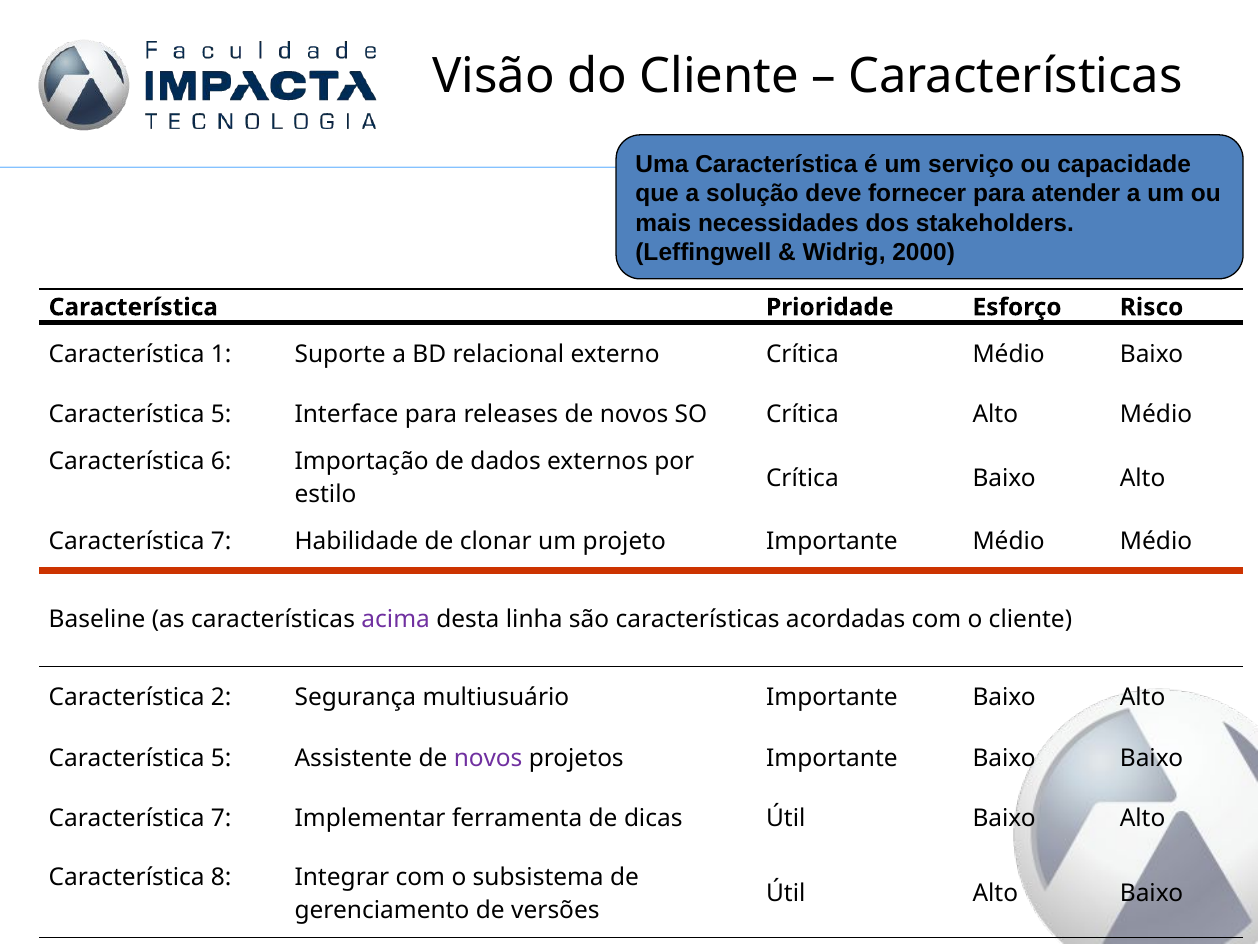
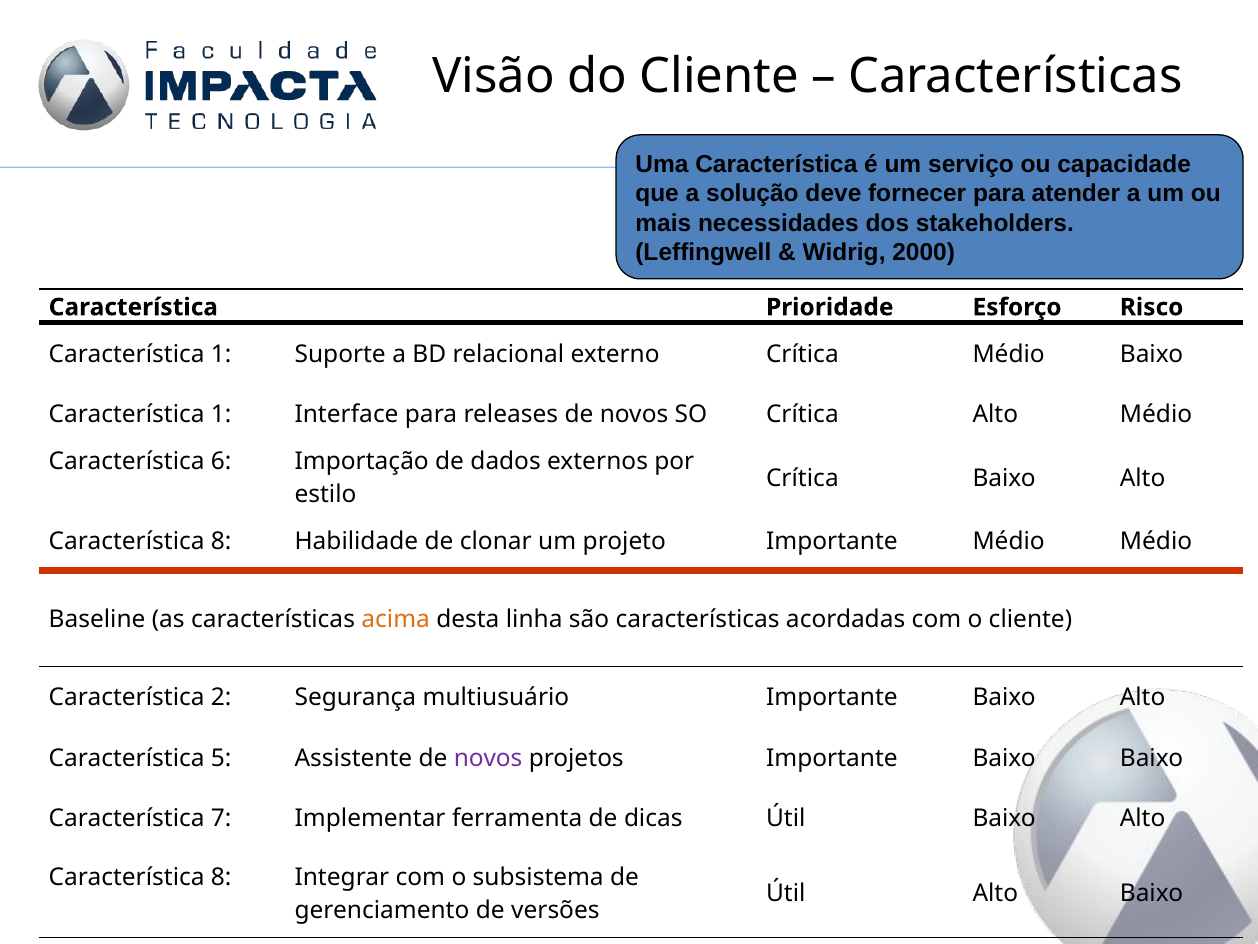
5 at (221, 414): 5 -> 1
7 at (221, 541): 7 -> 8
acima colour: purple -> orange
